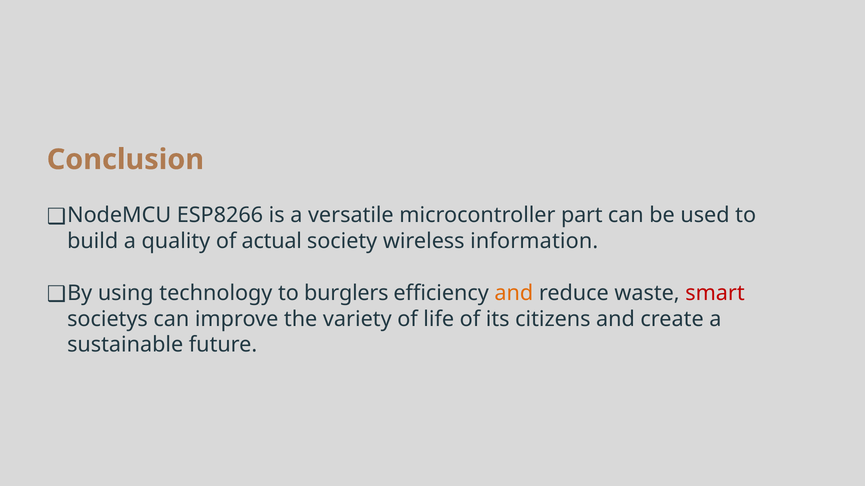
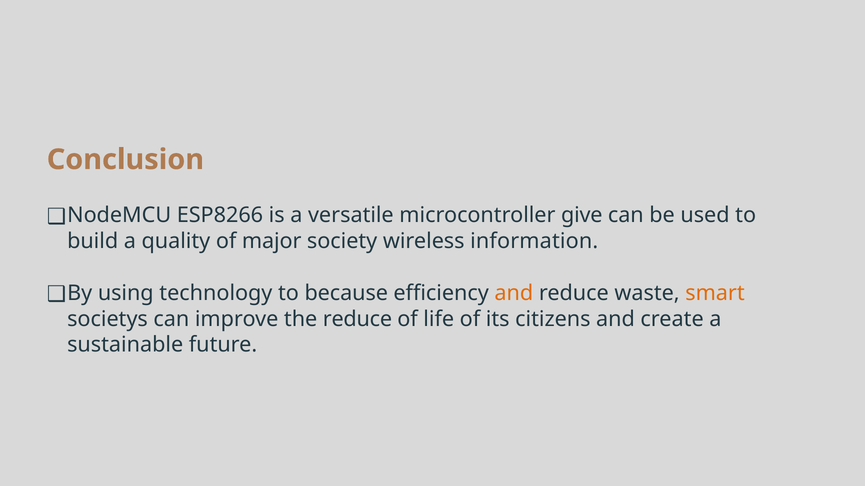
part: part -> give
actual: actual -> major
burglers: burglers -> because
smart colour: red -> orange
the variety: variety -> reduce
